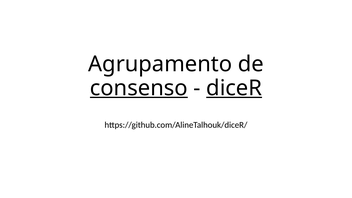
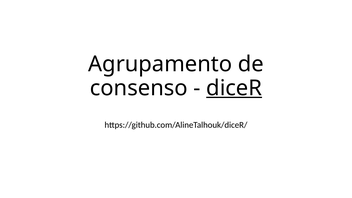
consenso underline: present -> none
